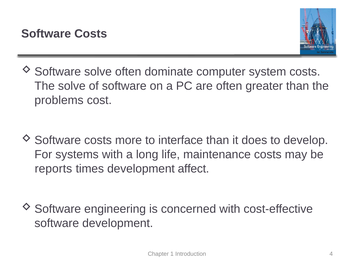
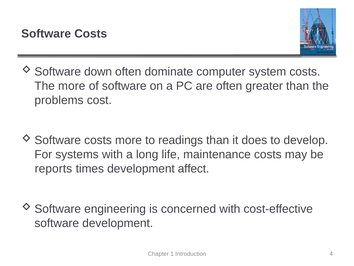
solve at (98, 72): solve -> down
The solve: solve -> more
interface: interface -> readings
